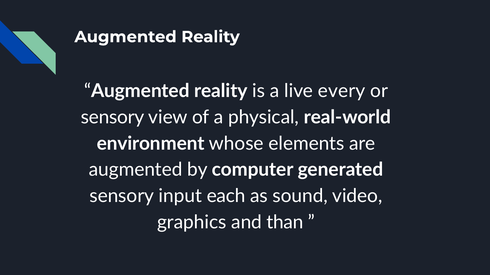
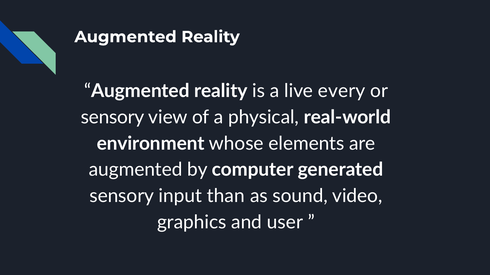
each: each -> than
than: than -> user
